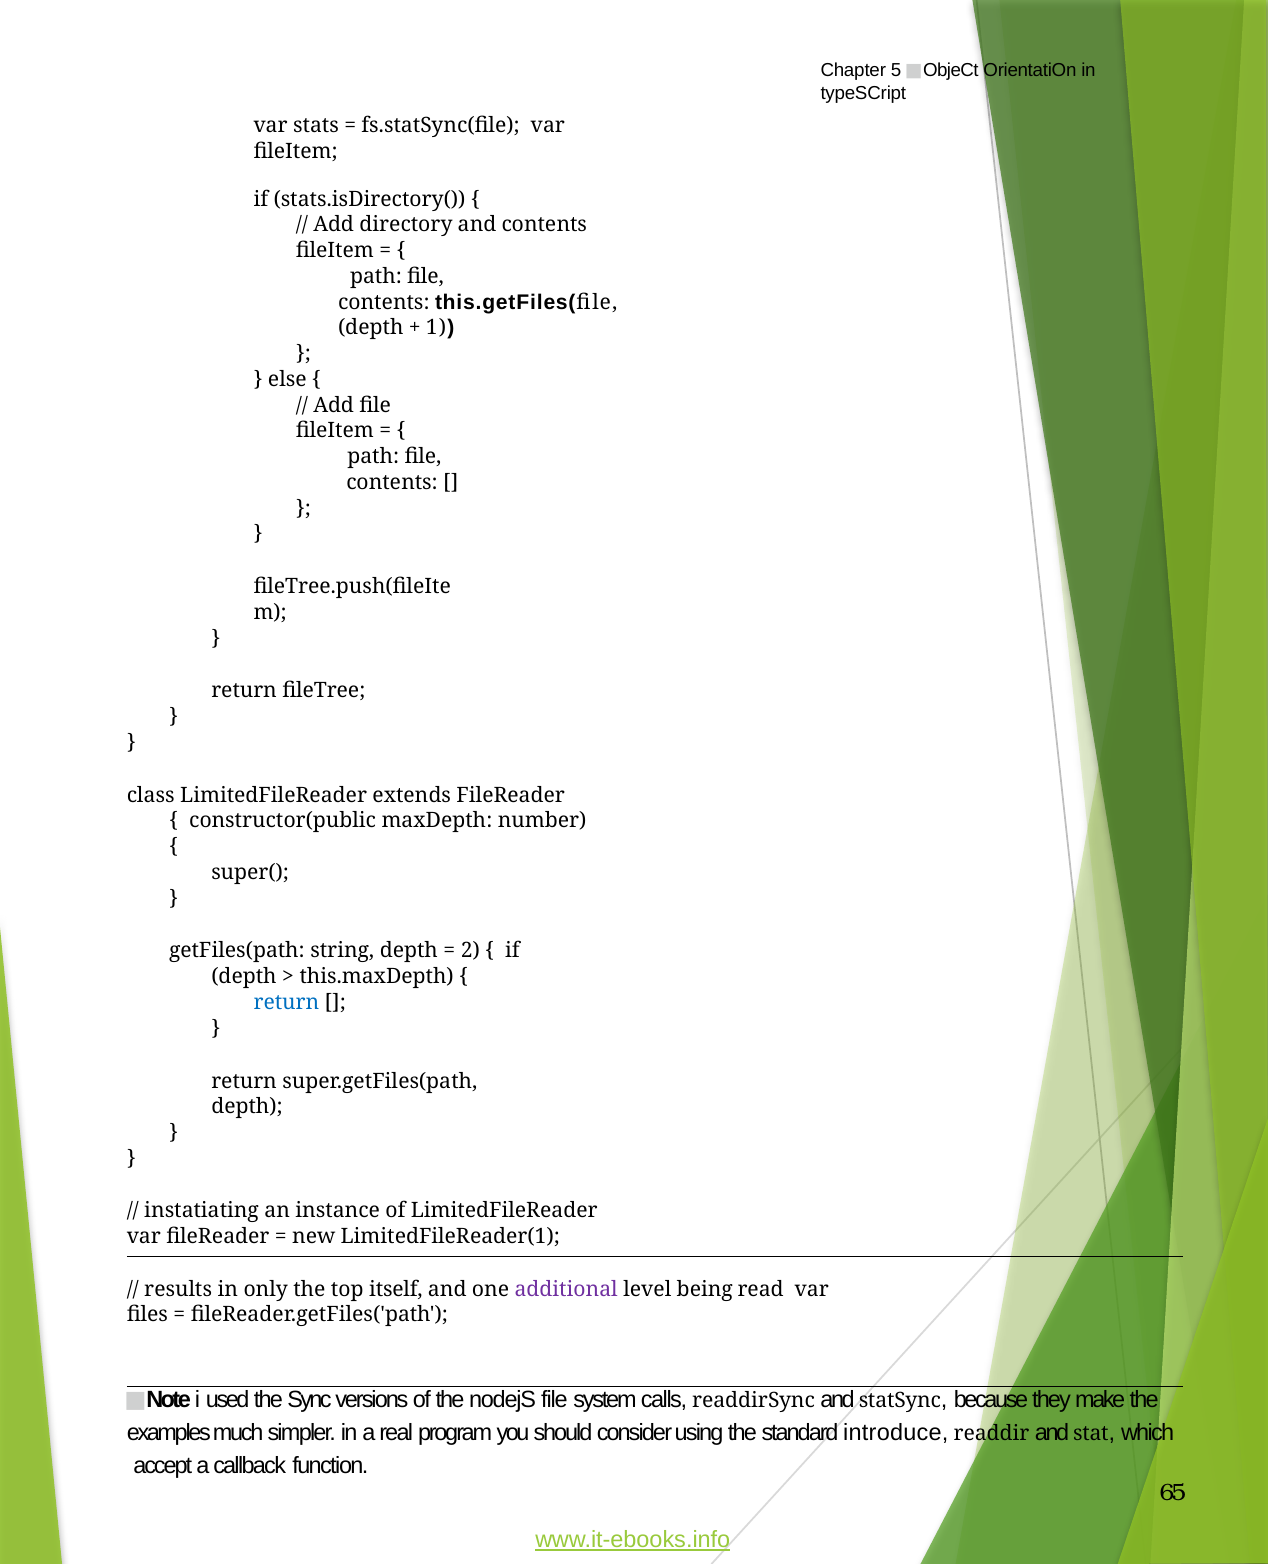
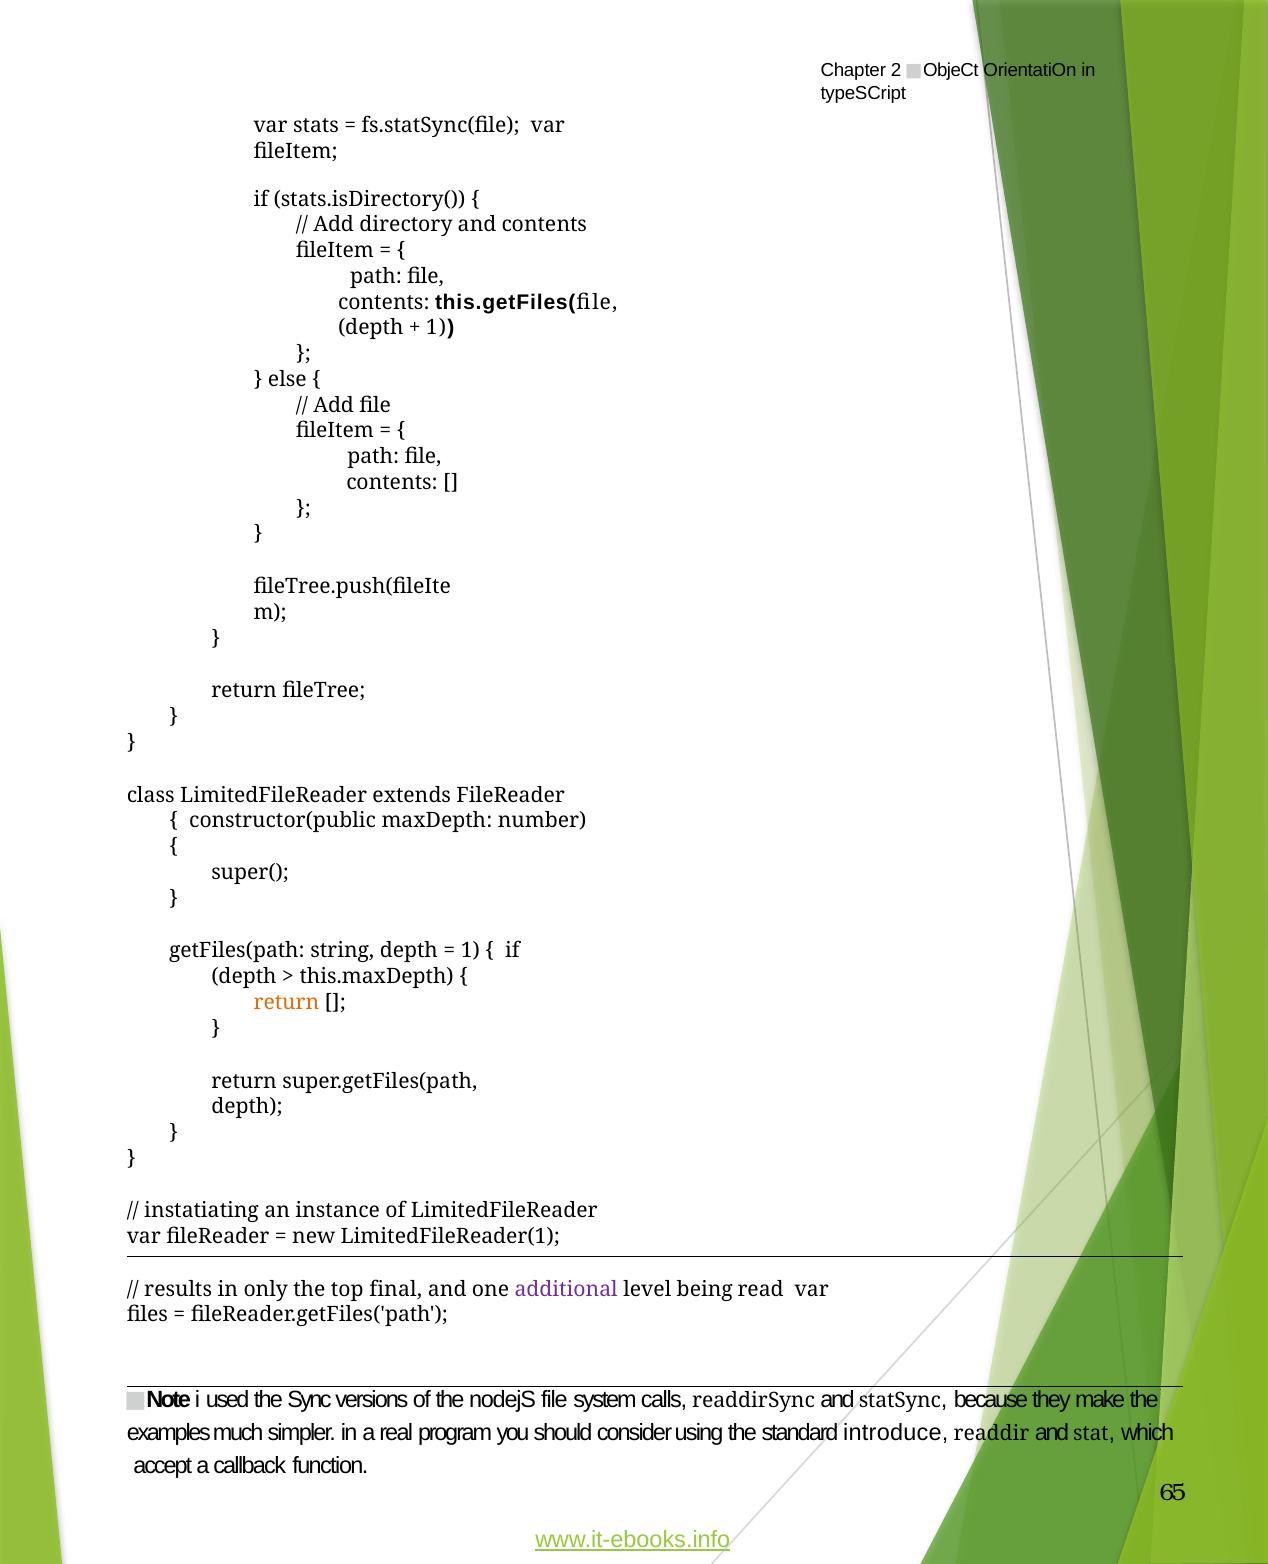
5: 5 -> 2
2 at (470, 951): 2 -> 1
return at (286, 1002) colour: blue -> orange
itself: itself -> final
